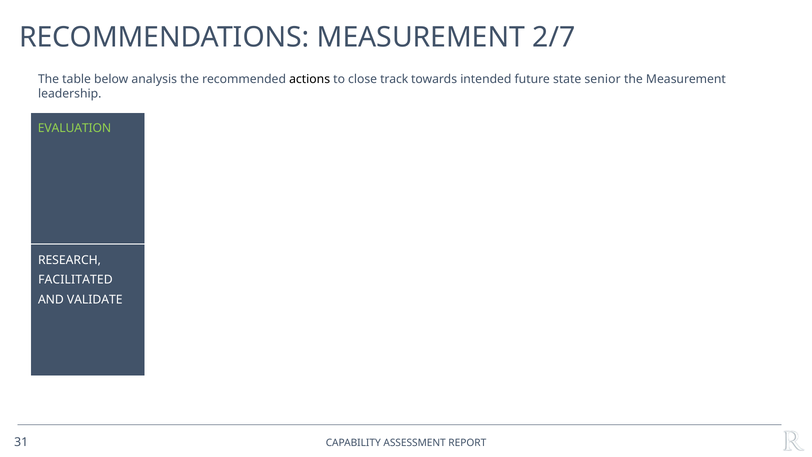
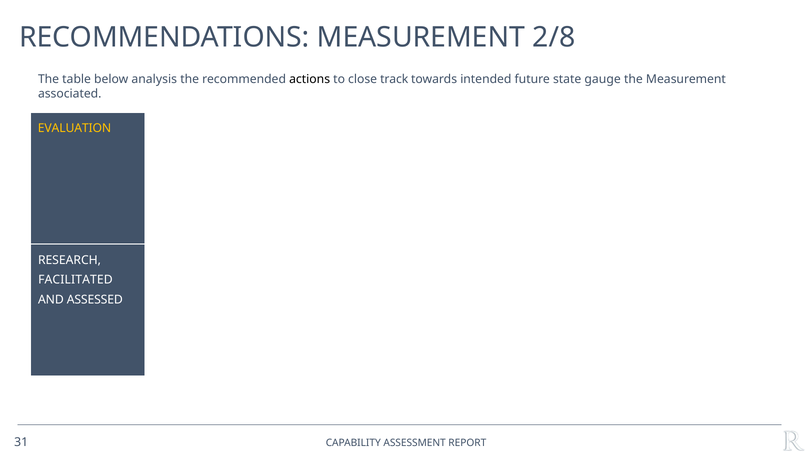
2/7: 2/7 -> 2/8
senior: senior -> gauge
leadership: leadership -> associated
EVALUATION colour: light green -> yellow
VALIDATE: VALIDATE -> ASSESSED
